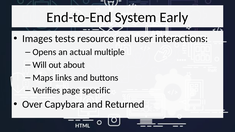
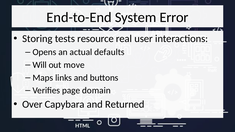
Early: Early -> Error
Images: Images -> Storing
multiple: multiple -> defaults
about: about -> move
specific: specific -> domain
